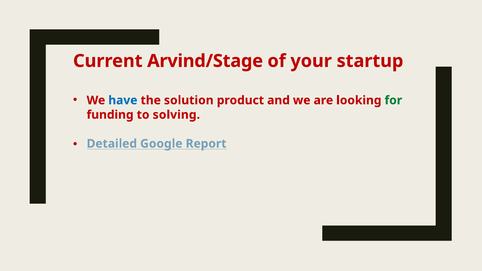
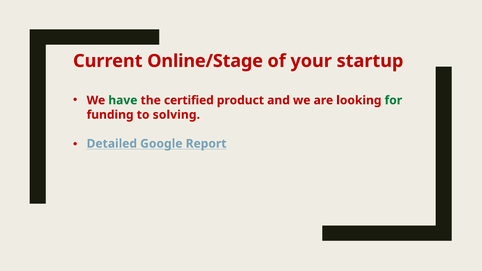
Arvind/Stage: Arvind/Stage -> Online/Stage
have colour: blue -> green
solution: solution -> certified
